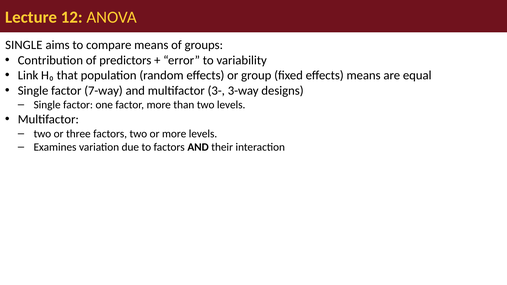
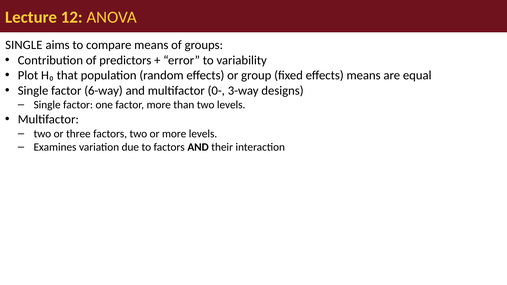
Link: Link -> Plot
7-way: 7-way -> 6-way
3-: 3- -> 0-
